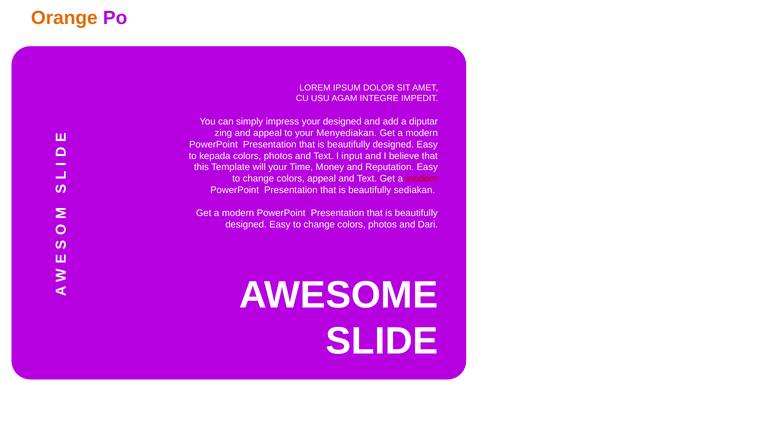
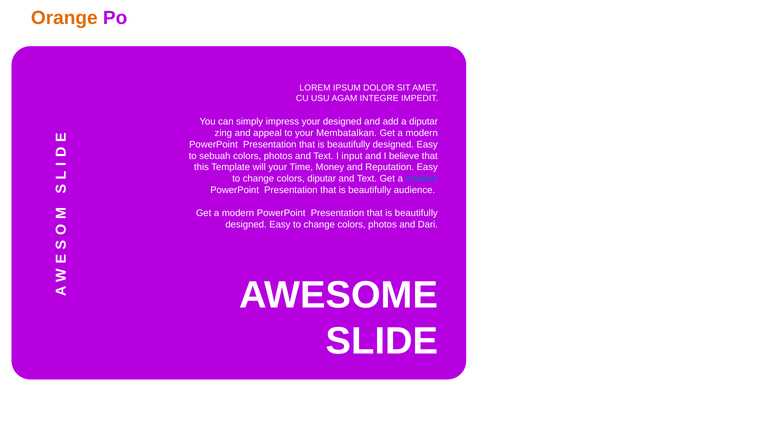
Menyediakan: Menyediakan -> Membatalkan
kepada: kepada -> sebuah
colors appeal: appeal -> diputar
modern at (422, 179) colour: red -> blue
beautifully sediakan: sediakan -> audience
